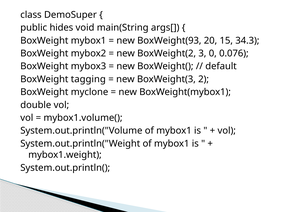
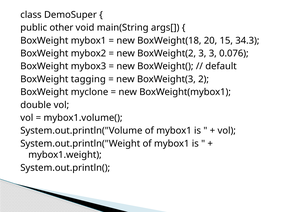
hides: hides -> other
BoxWeight(93: BoxWeight(93 -> BoxWeight(18
3 0: 0 -> 3
